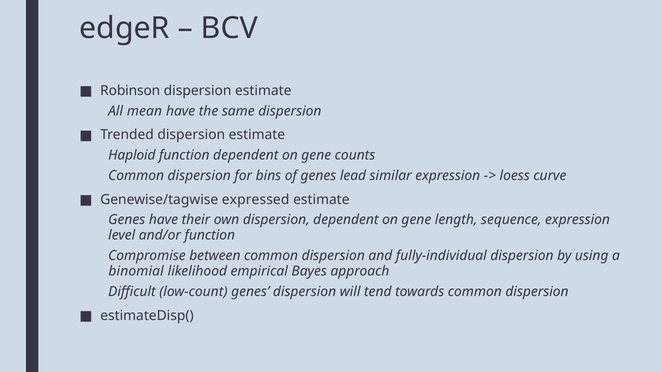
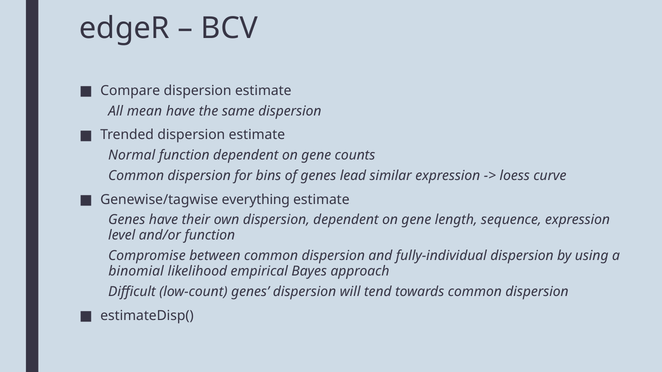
Robinson: Robinson -> Compare
Haploid: Haploid -> Normal
expressed: expressed -> everything
